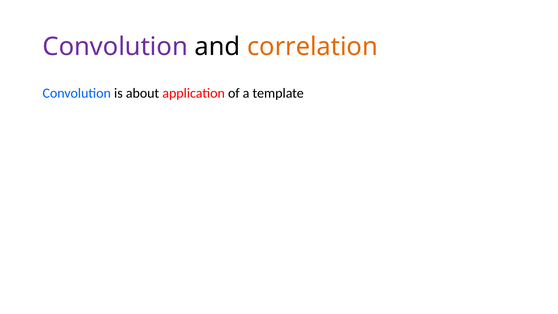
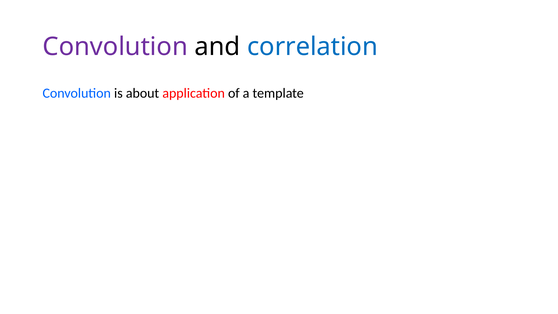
correlation colour: orange -> blue
